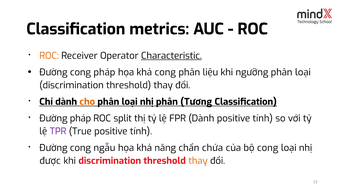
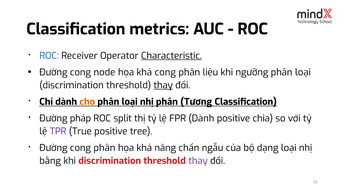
ROC at (49, 56) colour: orange -> blue
cong pháp: pháp -> node
thay at (163, 85) underline: none -> present
tính at (263, 118): tính -> chia
True positive tính: tính -> tree
Đường cong ngẫu: ngẫu -> phân
chứa: chứa -> ngẫu
bộ cong: cong -> dạng
được: được -> bằng
thay at (198, 160) colour: orange -> purple
